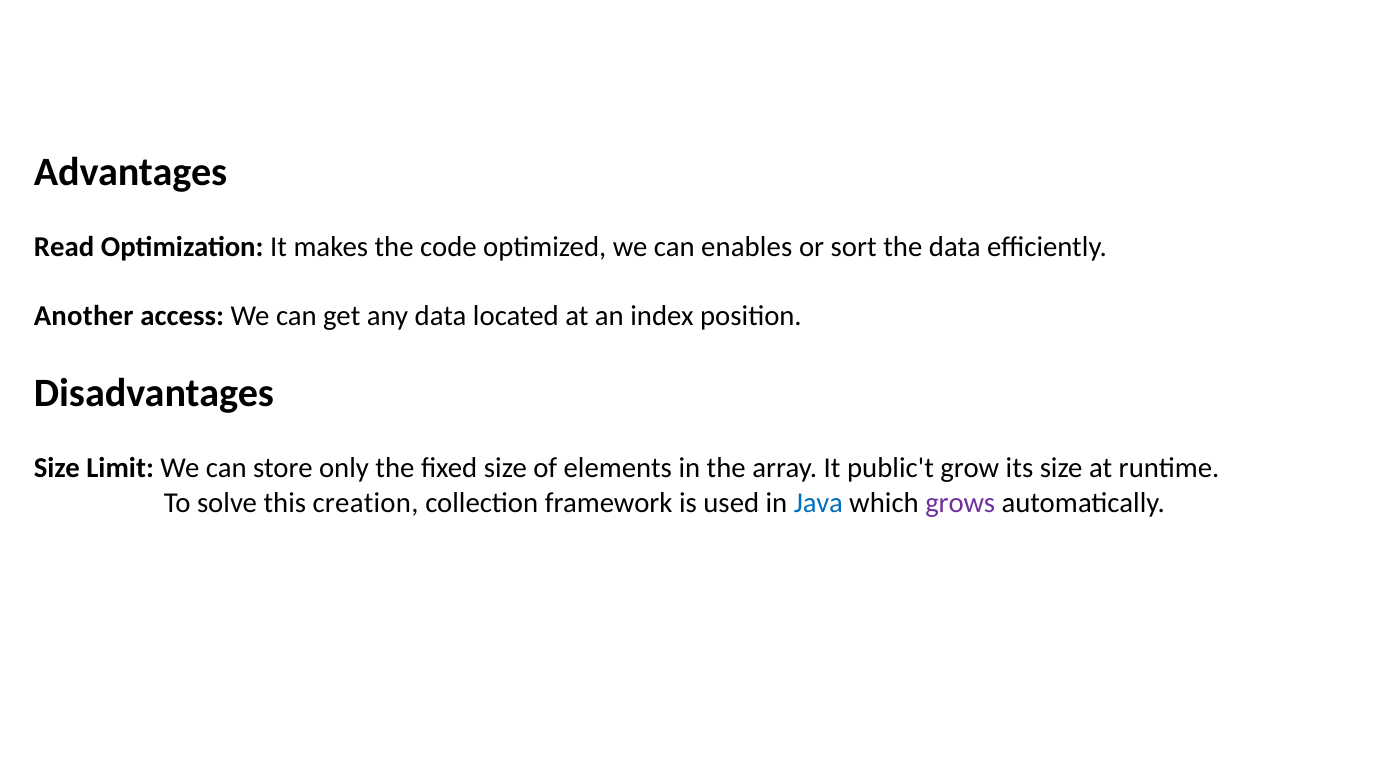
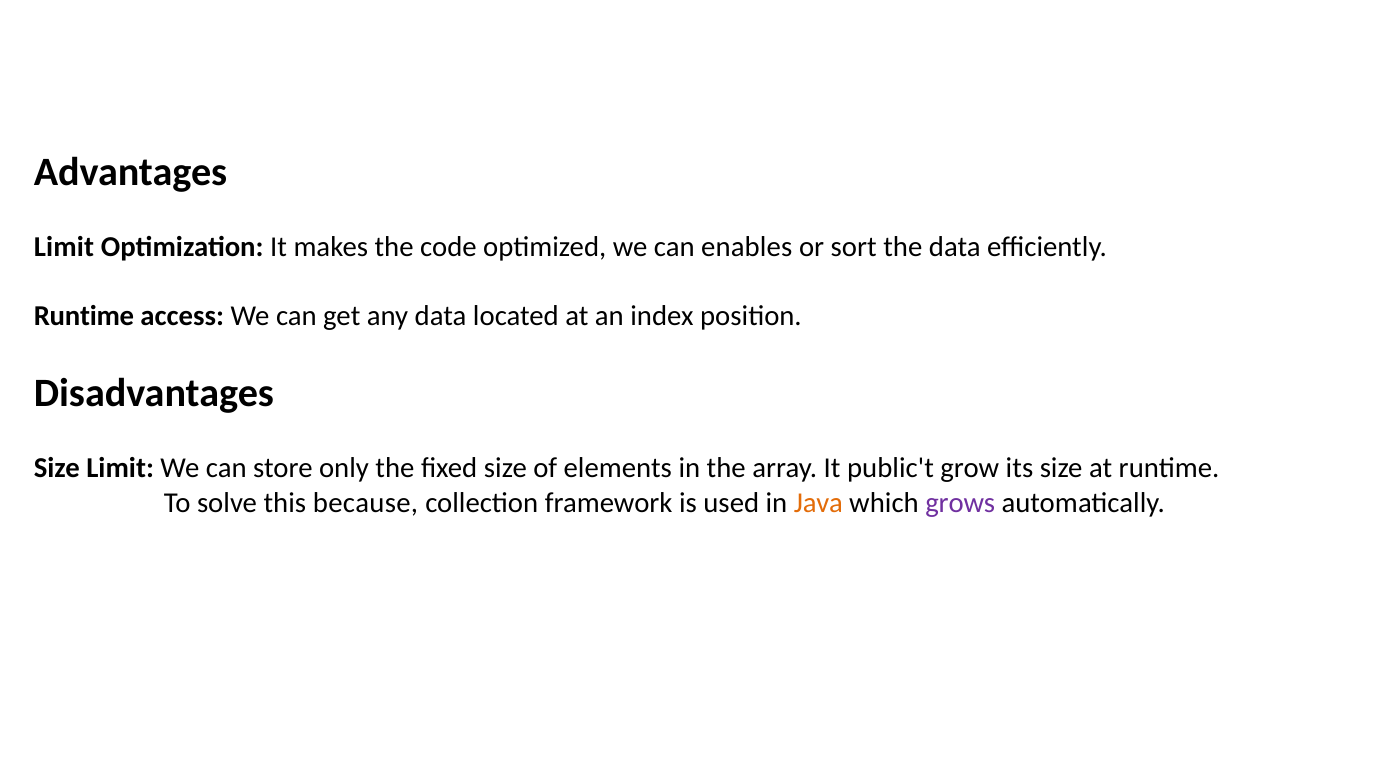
Read at (64, 247): Read -> Limit
Another at (84, 316): Another -> Runtime
creation: creation -> because
Java colour: blue -> orange
